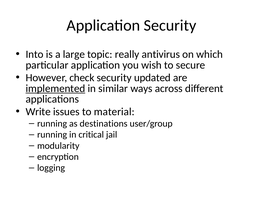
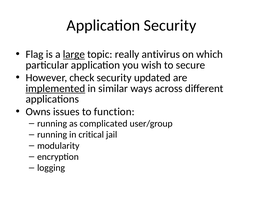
Into: Into -> Flag
large underline: none -> present
Write: Write -> Owns
material: material -> function
destinations: destinations -> complicated
